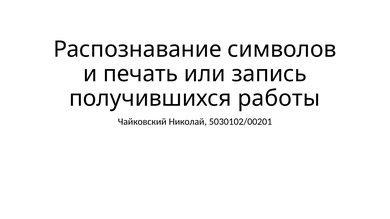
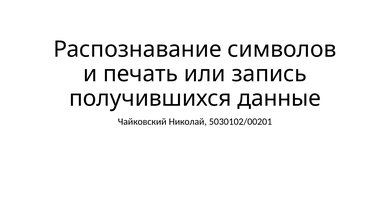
работы: работы -> данные
